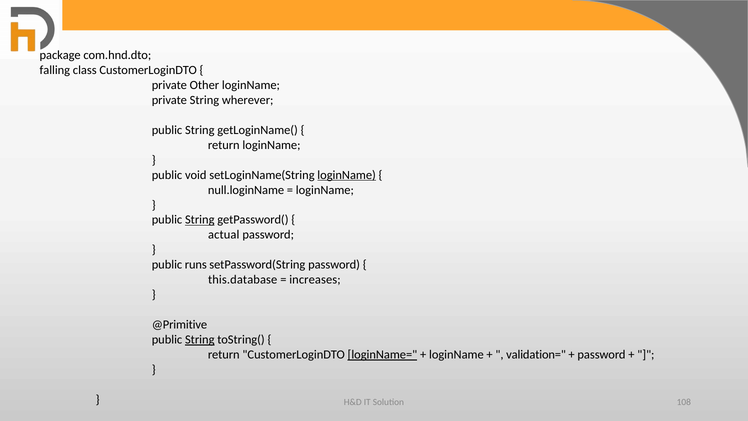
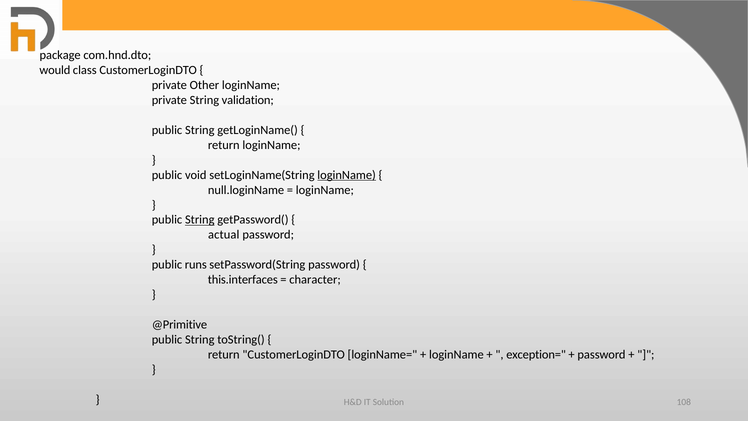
falling: falling -> would
wherever: wherever -> validation
this.database: this.database -> this.interfaces
increases: increases -> character
String at (200, 339) underline: present -> none
loginName= underline: present -> none
validation=: validation= -> exception=
